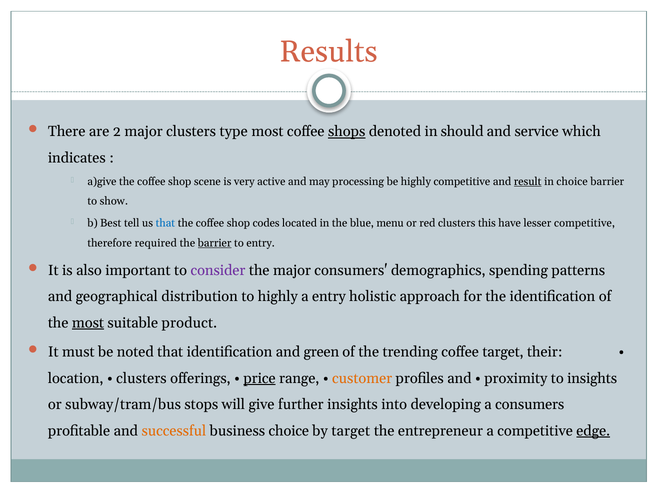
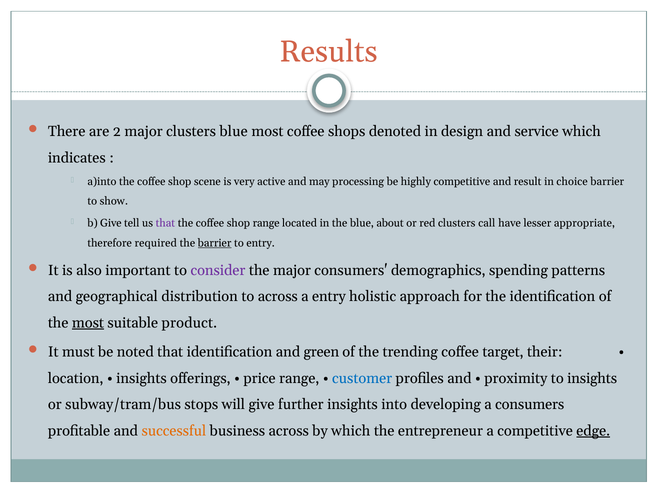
clusters type: type -> blue
shops underline: present -> none
should: should -> design
a)give: a)give -> a)into
result underline: present -> none
b Best: Best -> Give
that at (165, 224) colour: blue -> purple
shop codes: codes -> range
menu: menu -> about
this: this -> call
lesser competitive: competitive -> appropriate
to highly: highly -> across
clusters at (141, 379): clusters -> insights
price underline: present -> none
customer colour: orange -> blue
business choice: choice -> across
by target: target -> which
